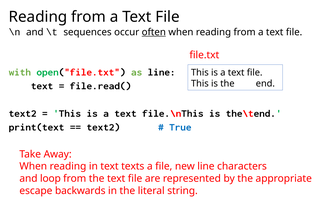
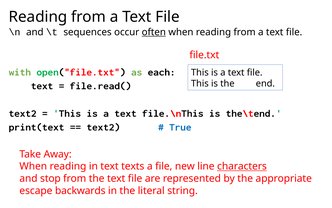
as line: line -> each
characters underline: none -> present
loop: loop -> stop
